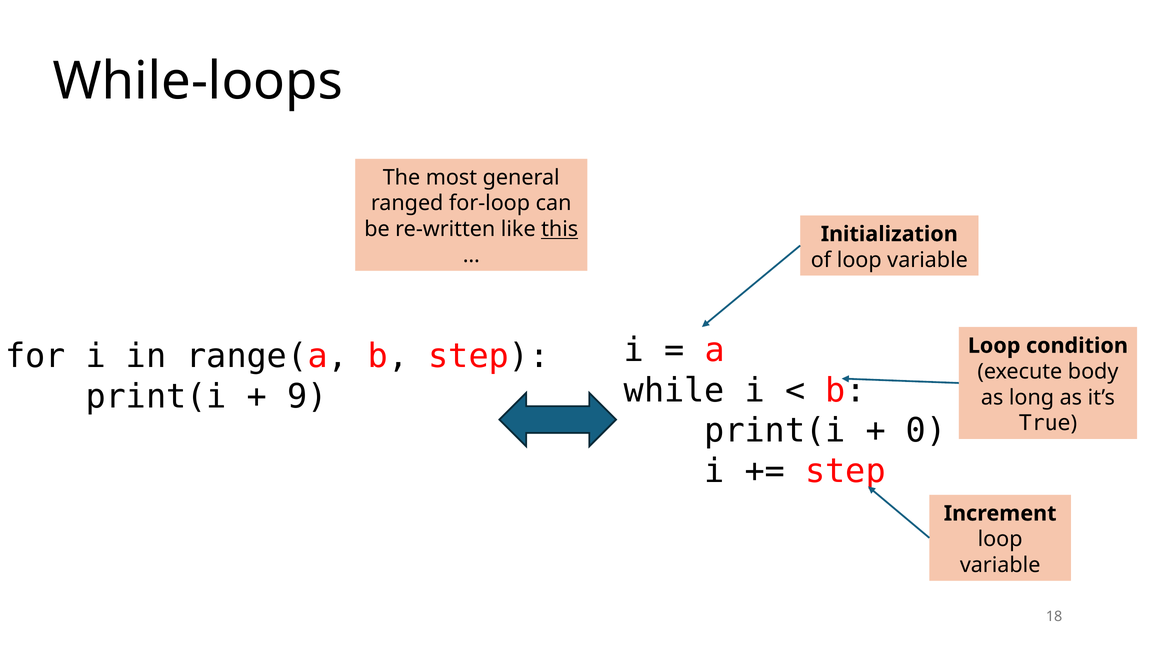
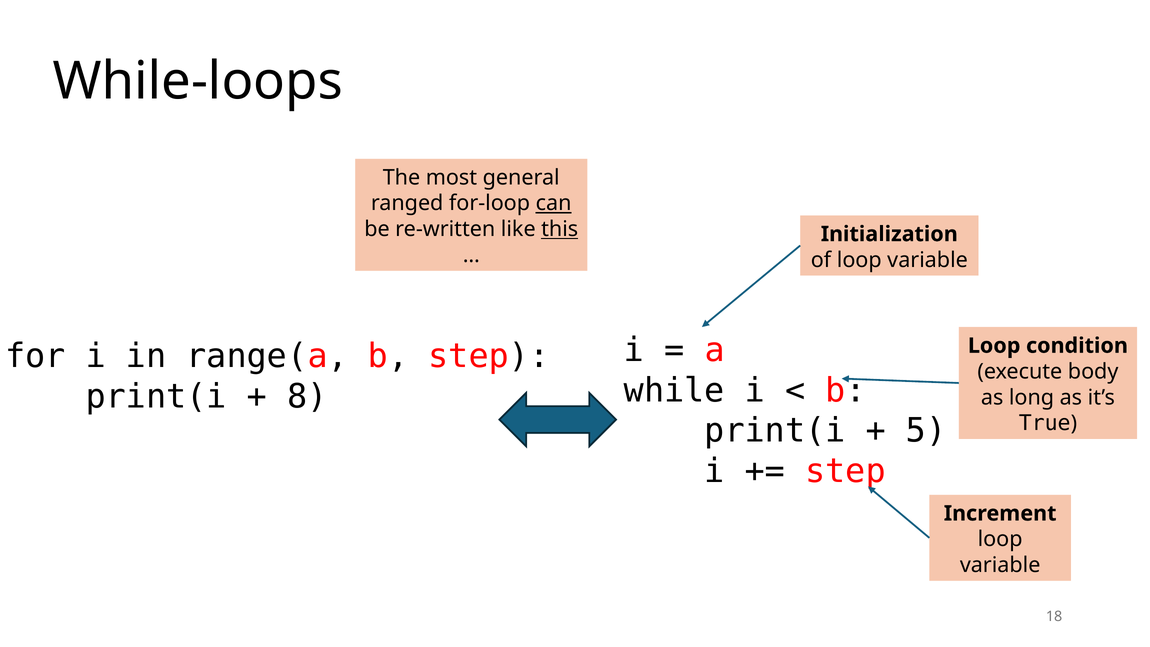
can underline: none -> present
9: 9 -> 8
0: 0 -> 5
